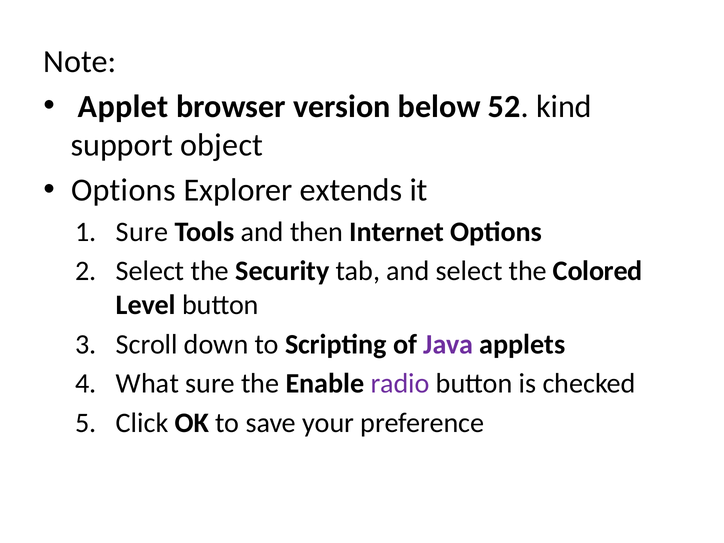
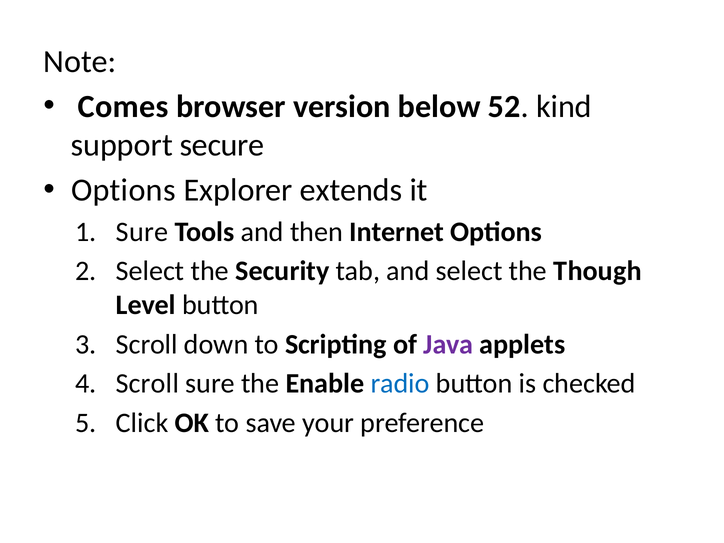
Applet: Applet -> Comes
object: object -> secure
Colored: Colored -> Though
What at (147, 384): What -> Scroll
radio colour: purple -> blue
